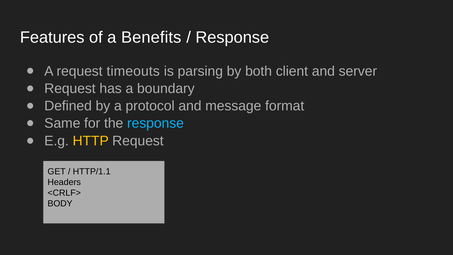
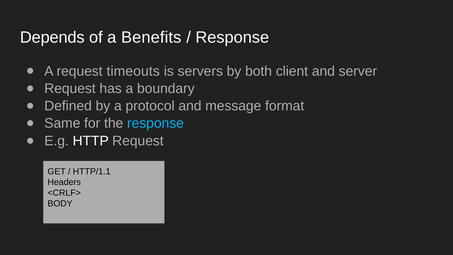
Features: Features -> Depends
parsing: parsing -> servers
HTTP colour: yellow -> white
